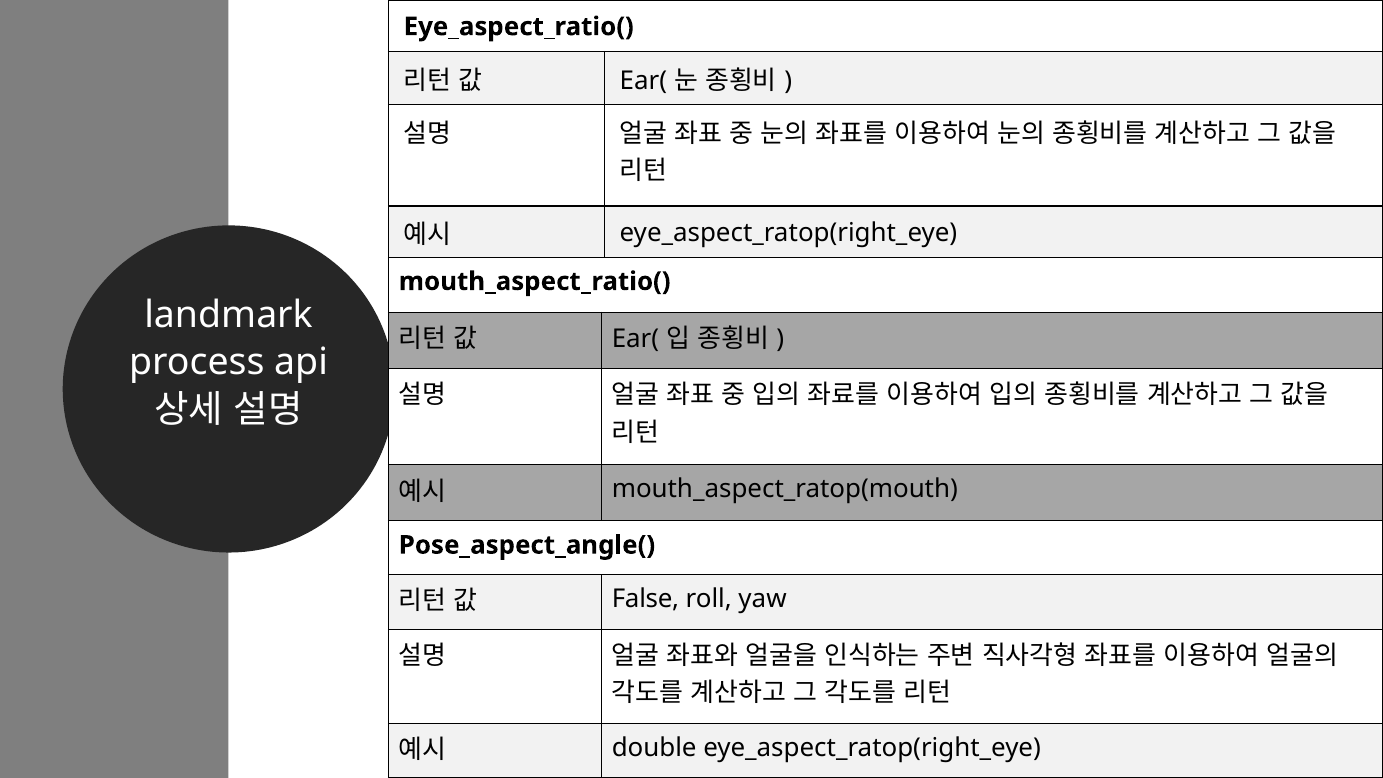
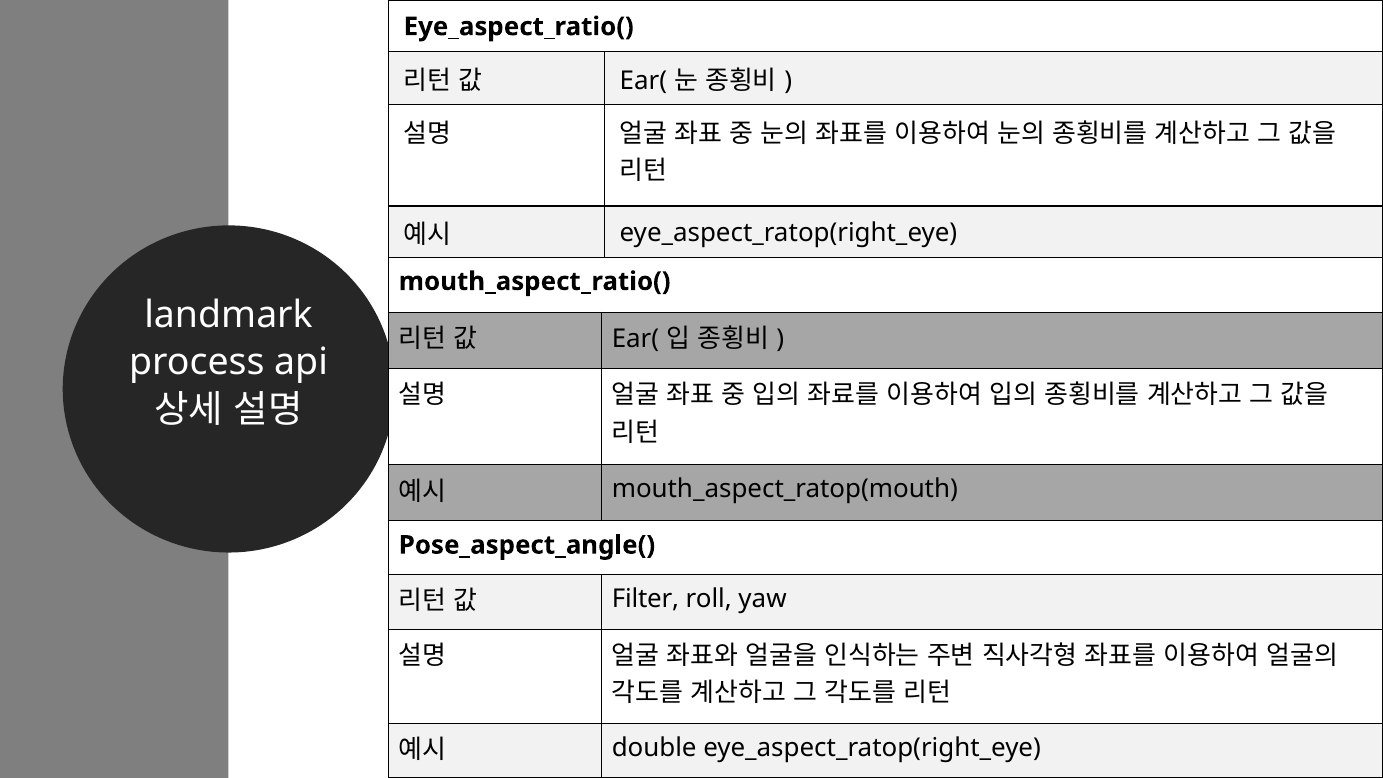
False: False -> Filter
